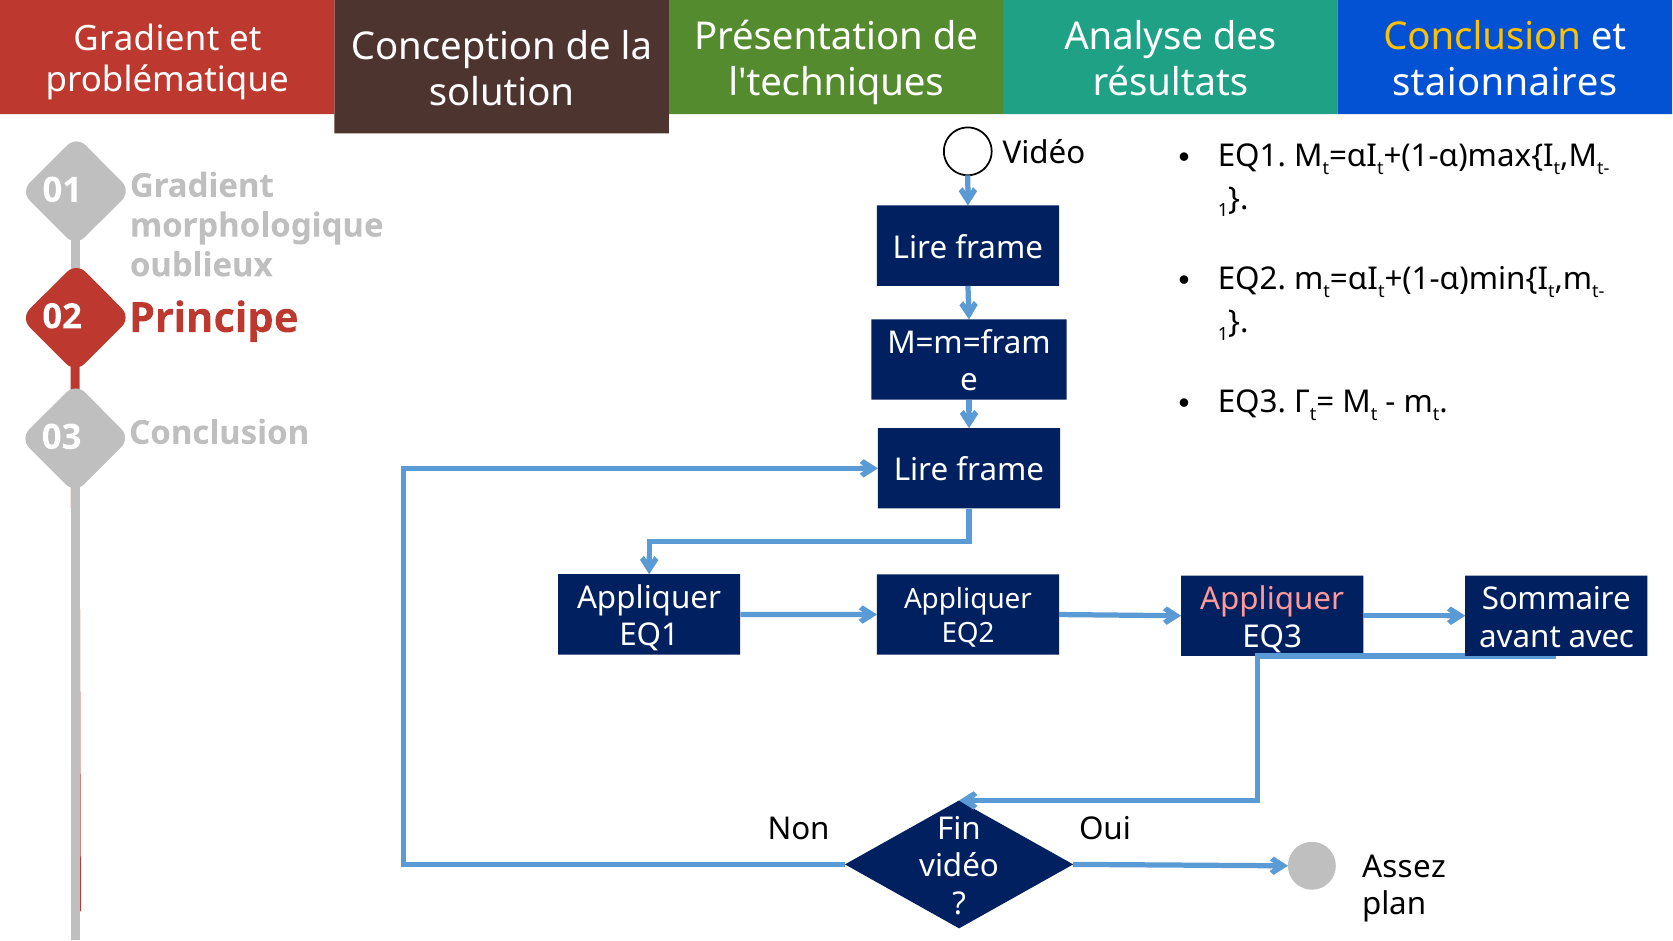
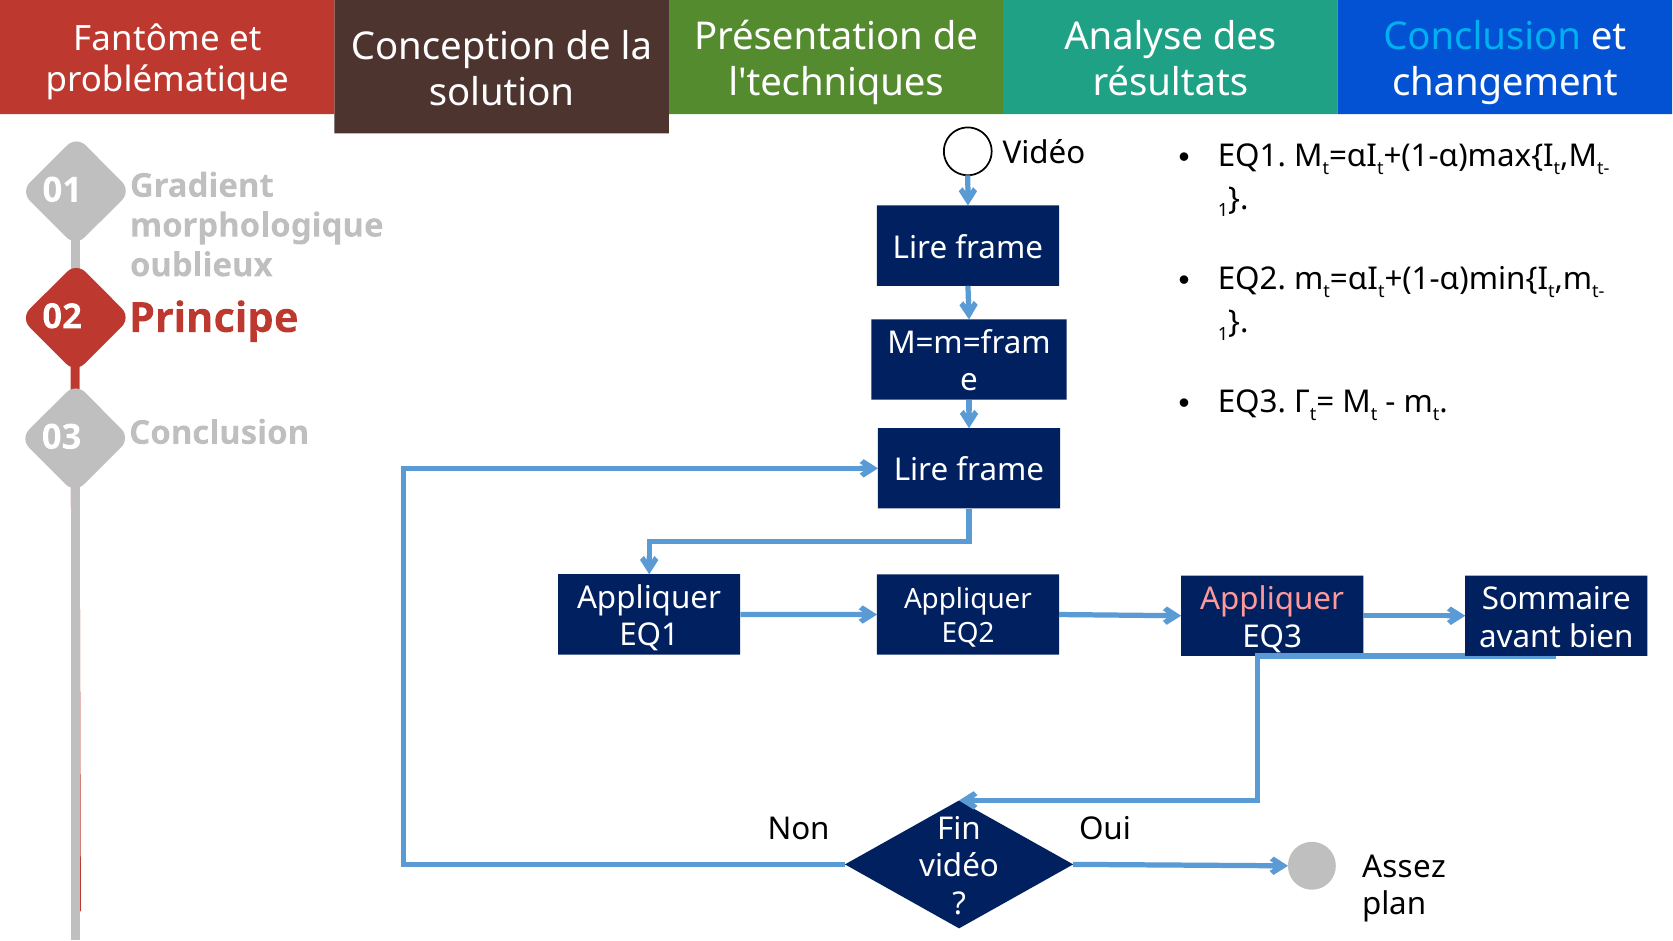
Conclusion at (1482, 37) colour: yellow -> light blue
Gradient at (146, 39): Gradient -> Fantôme
staionnaires: staionnaires -> changement
avec: avec -> bien
